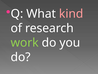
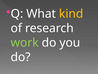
kind colour: pink -> yellow
